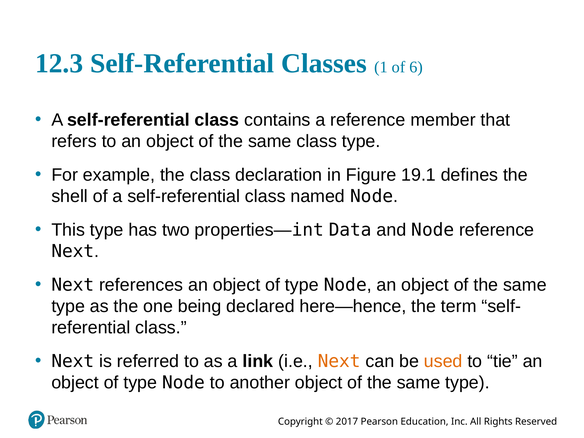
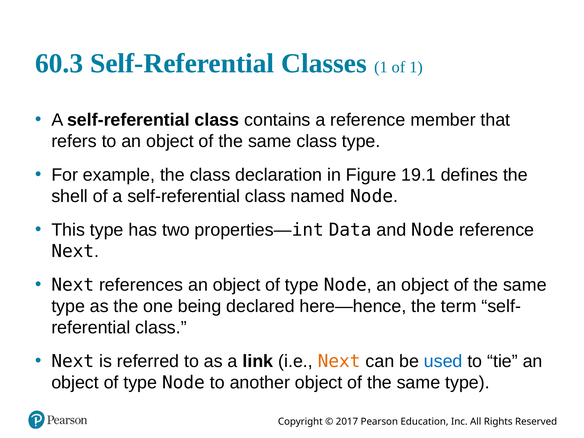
12.3: 12.3 -> 60.3
of 6: 6 -> 1
used colour: orange -> blue
